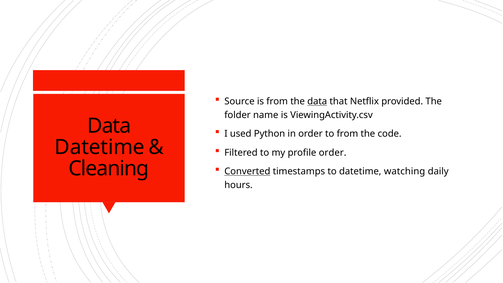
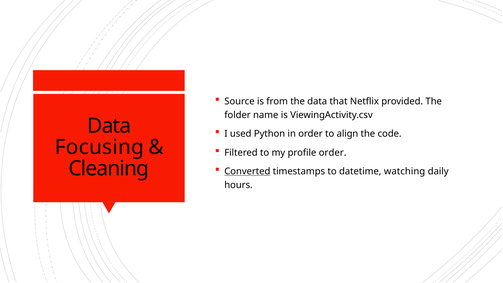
data at (317, 101) underline: present -> none
to from: from -> align
Datetime at (100, 147): Datetime -> Focusing
